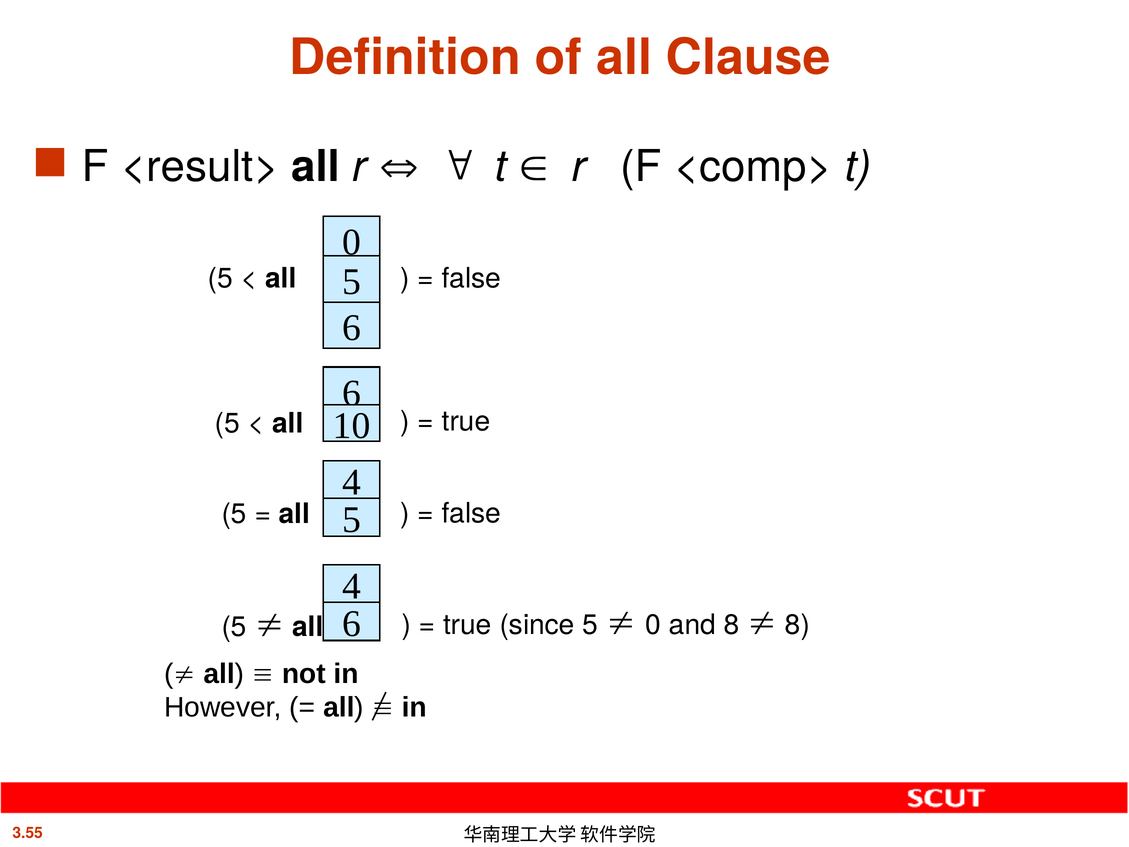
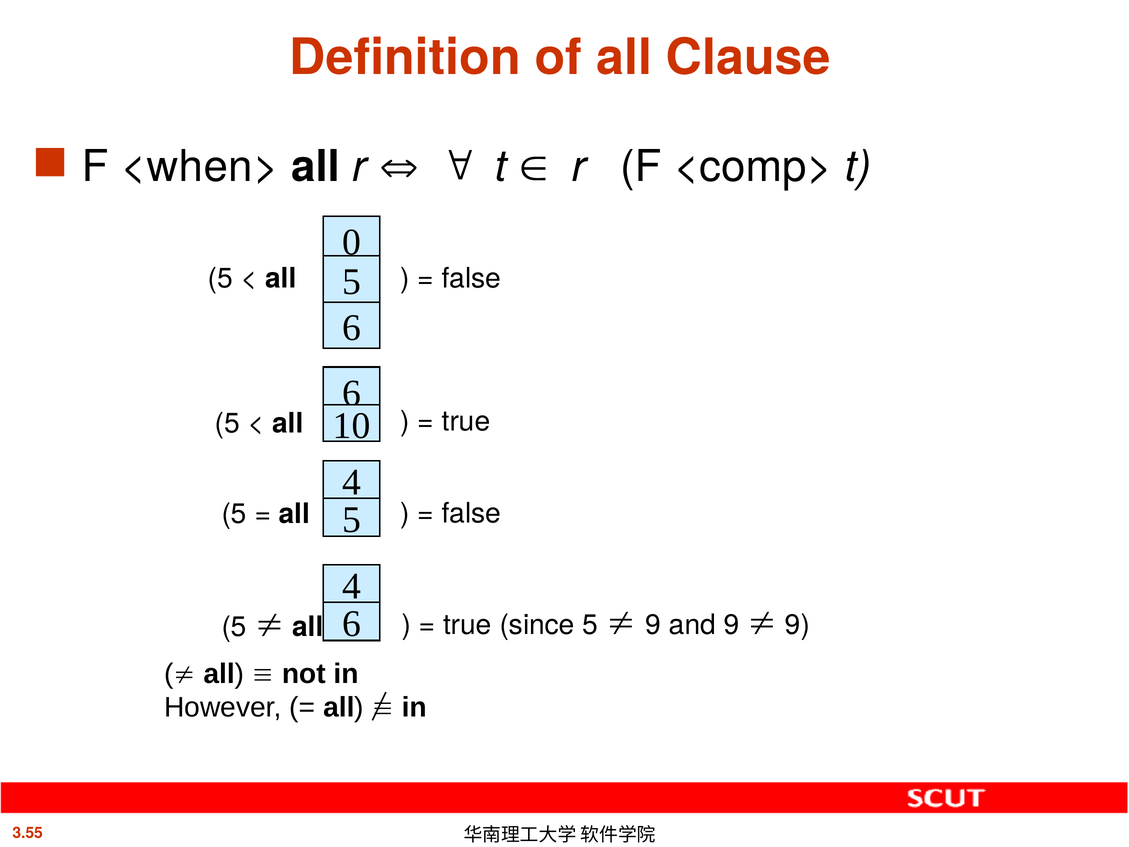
<result>: <result> -> <when>
0 at (653, 625): 0 -> 9
and 8: 8 -> 9
8 at (797, 625): 8 -> 9
